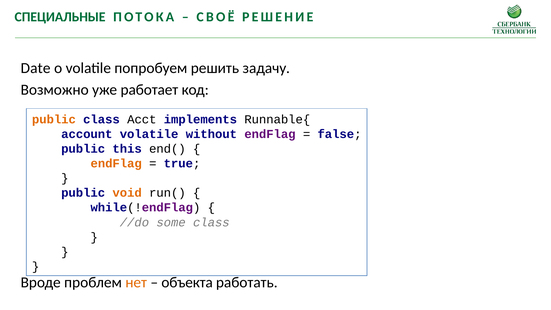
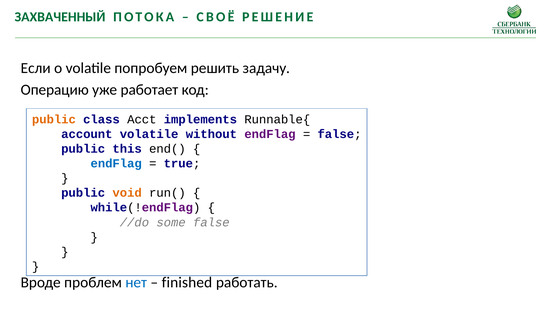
СПЕЦИАЛЬНЫЕ: СПЕЦИАЛЬНЫЕ -> ЗАХВАЧЕННЫЙ
Date: Date -> Если
Возможно: Возможно -> Операцию
endFlag at (116, 164) colour: orange -> blue
some class: class -> false
нет colour: orange -> blue
объекта: объекта -> finished
